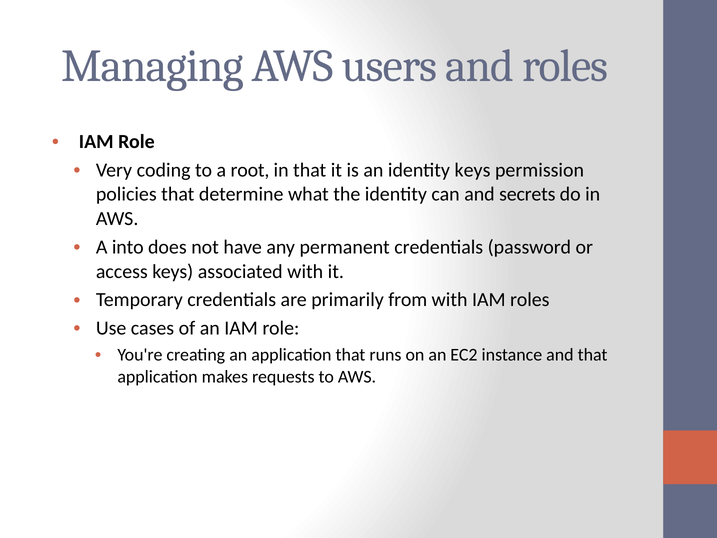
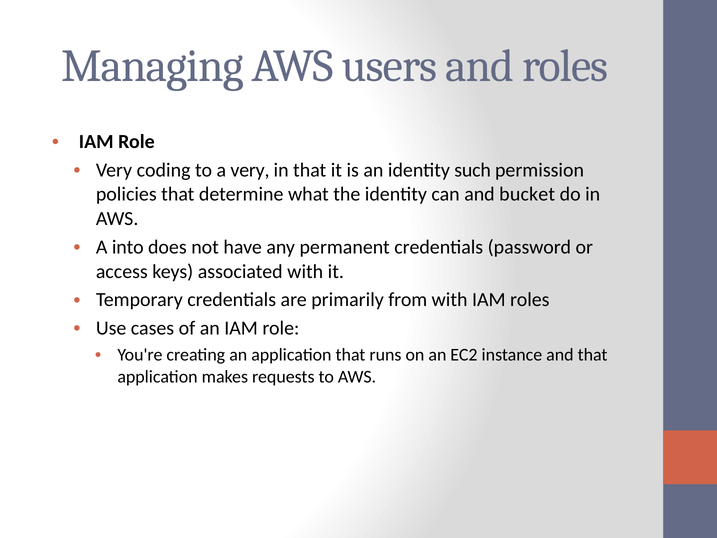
a root: root -> very
identity keys: keys -> such
secrets: secrets -> bucket
